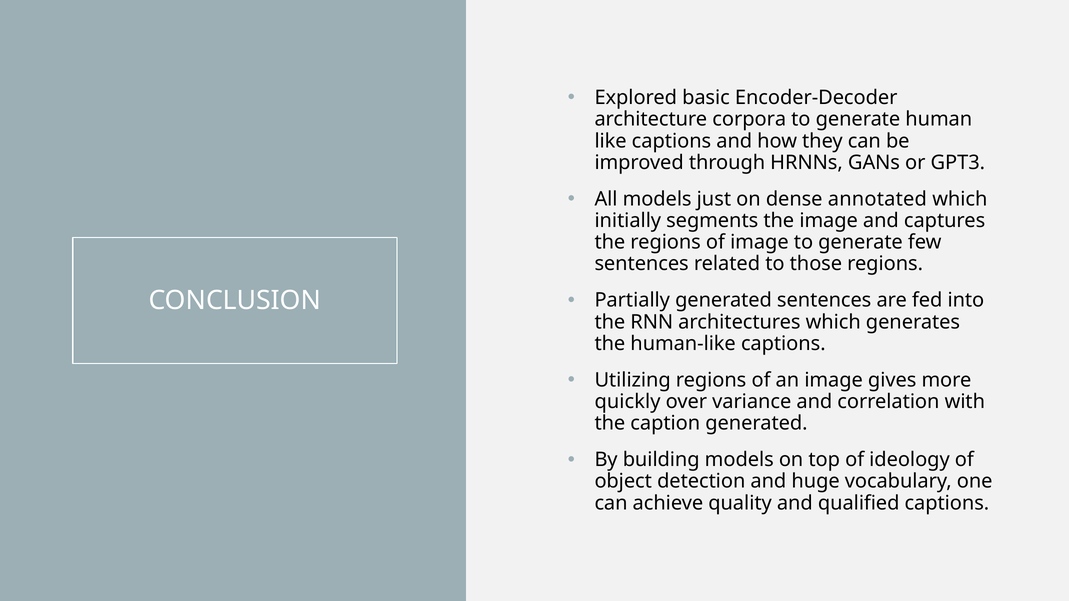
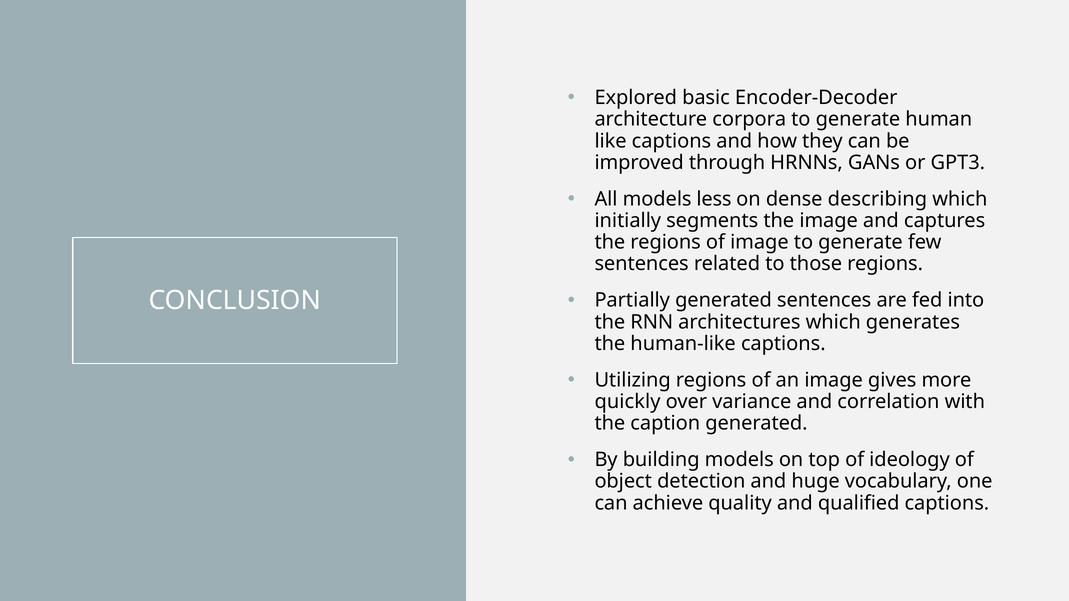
just: just -> less
annotated: annotated -> describing
